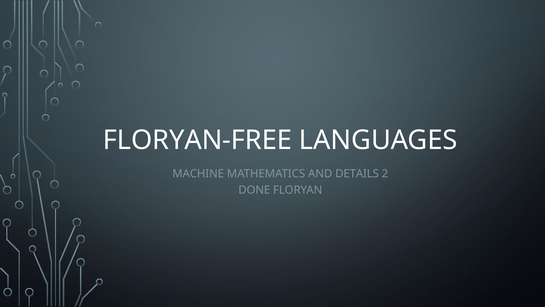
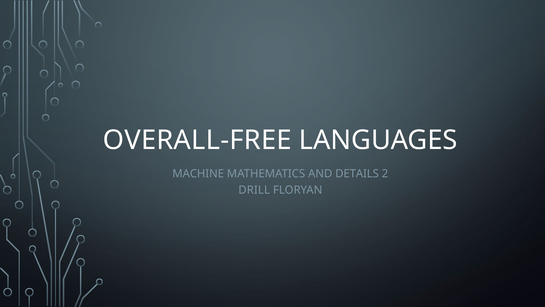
FLORYAN-FREE: FLORYAN-FREE -> OVERALL-FREE
DONE: DONE -> DRILL
